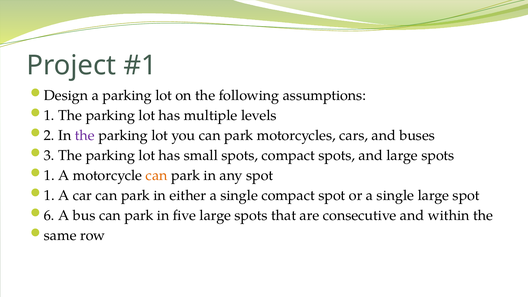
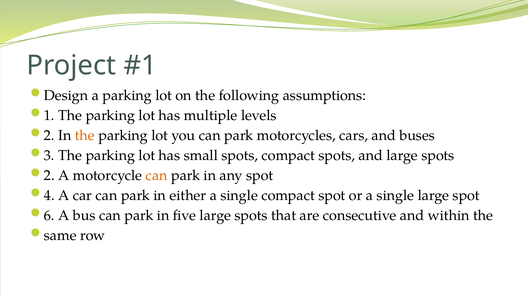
the at (85, 135) colour: purple -> orange
1 at (49, 175): 1 -> 2
1 at (49, 195): 1 -> 4
